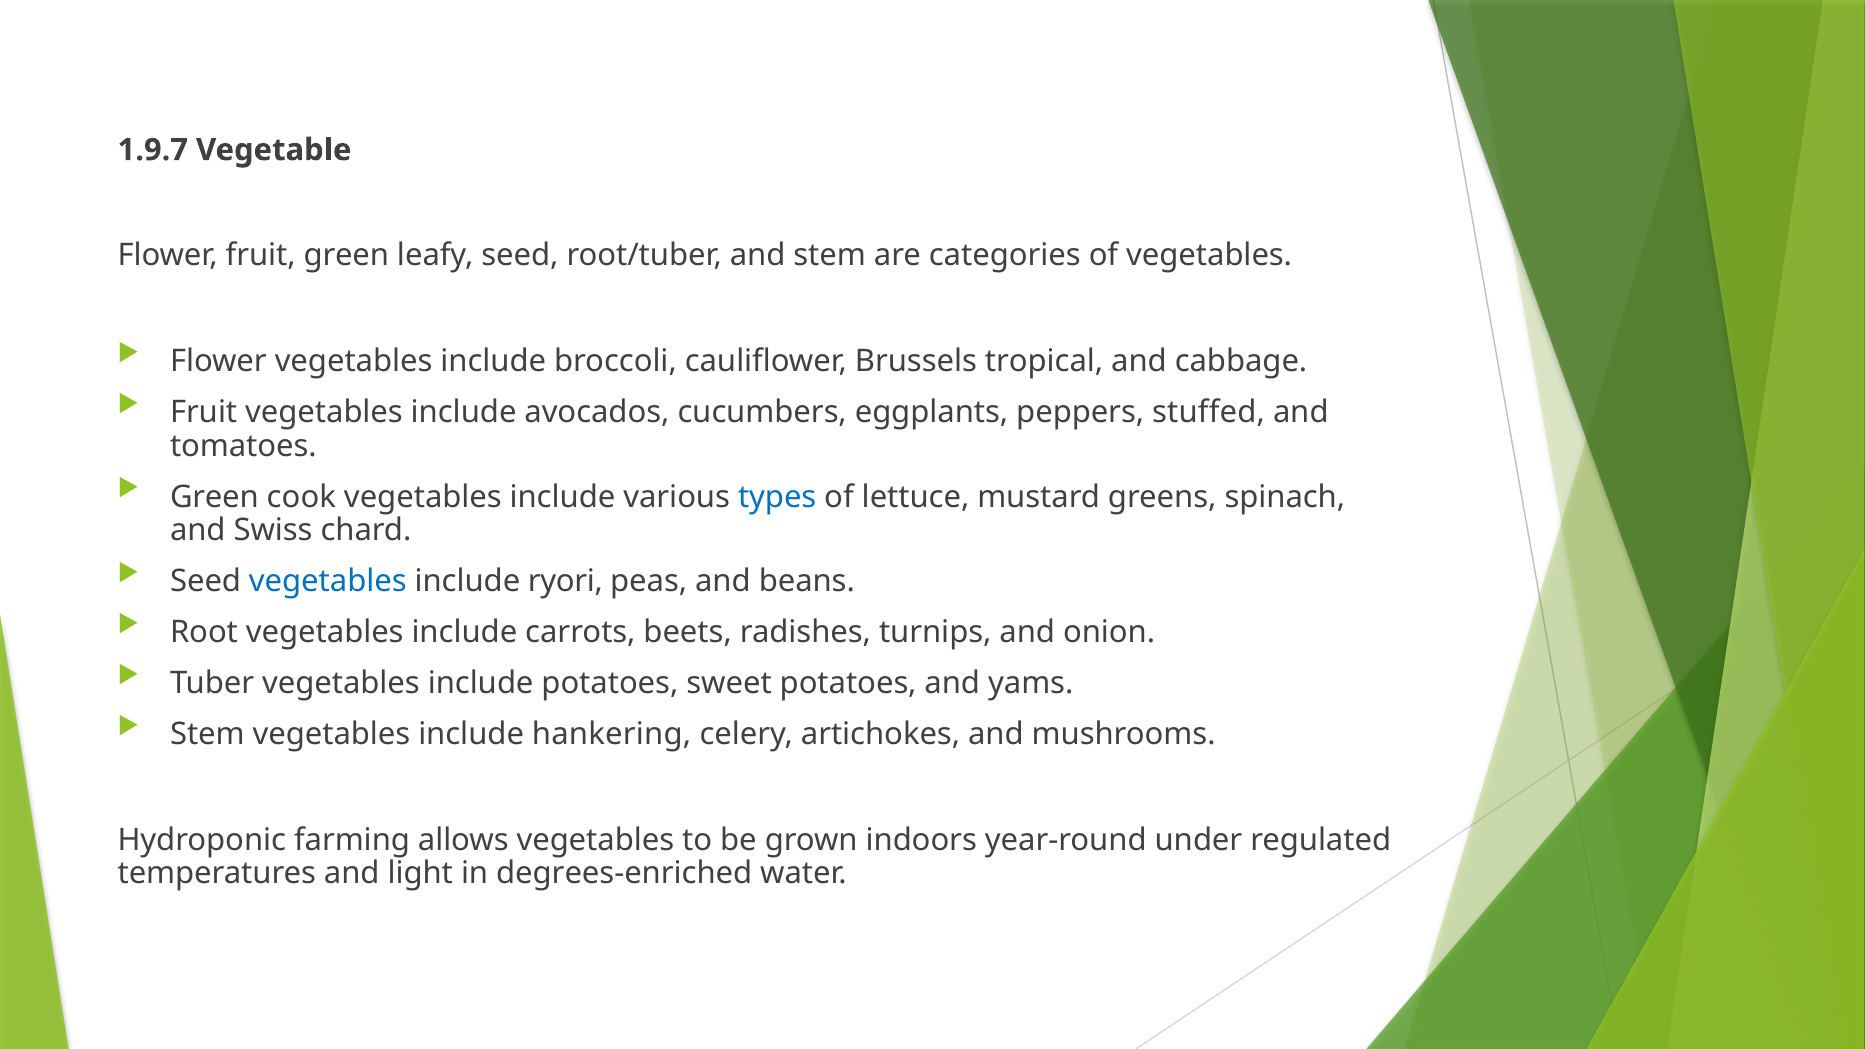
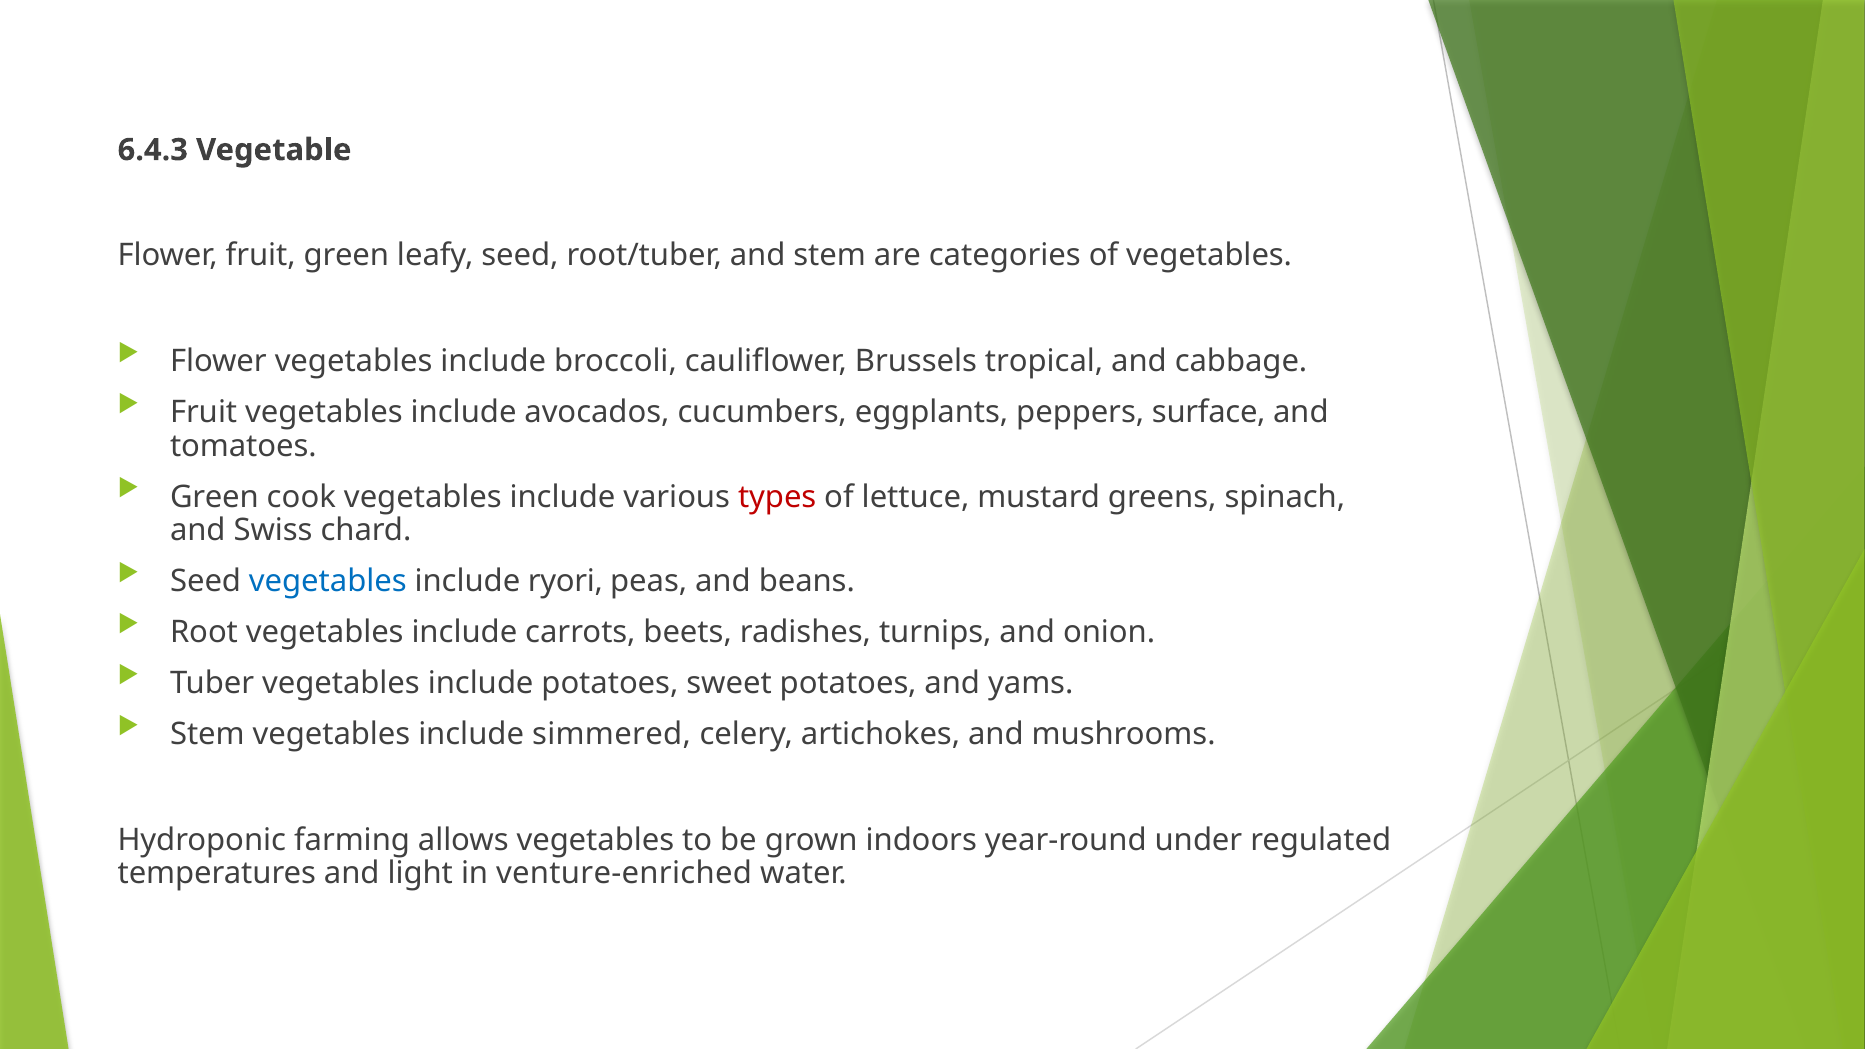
1.9.7: 1.9.7 -> 6.4.3
stuffed: stuffed -> surface
types colour: blue -> red
hankering: hankering -> simmered
degrees-enriched: degrees-enriched -> venture-enriched
